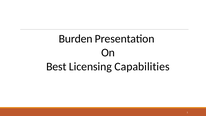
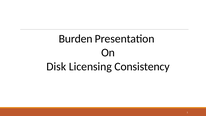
Best: Best -> Disk
Capabilities: Capabilities -> Consistency
